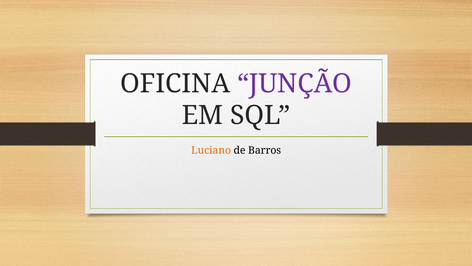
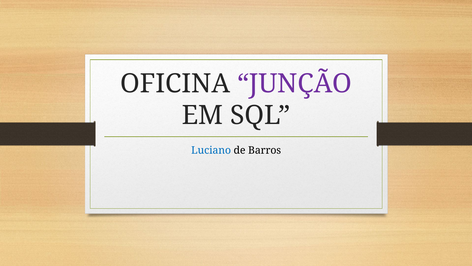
Luciano colour: orange -> blue
